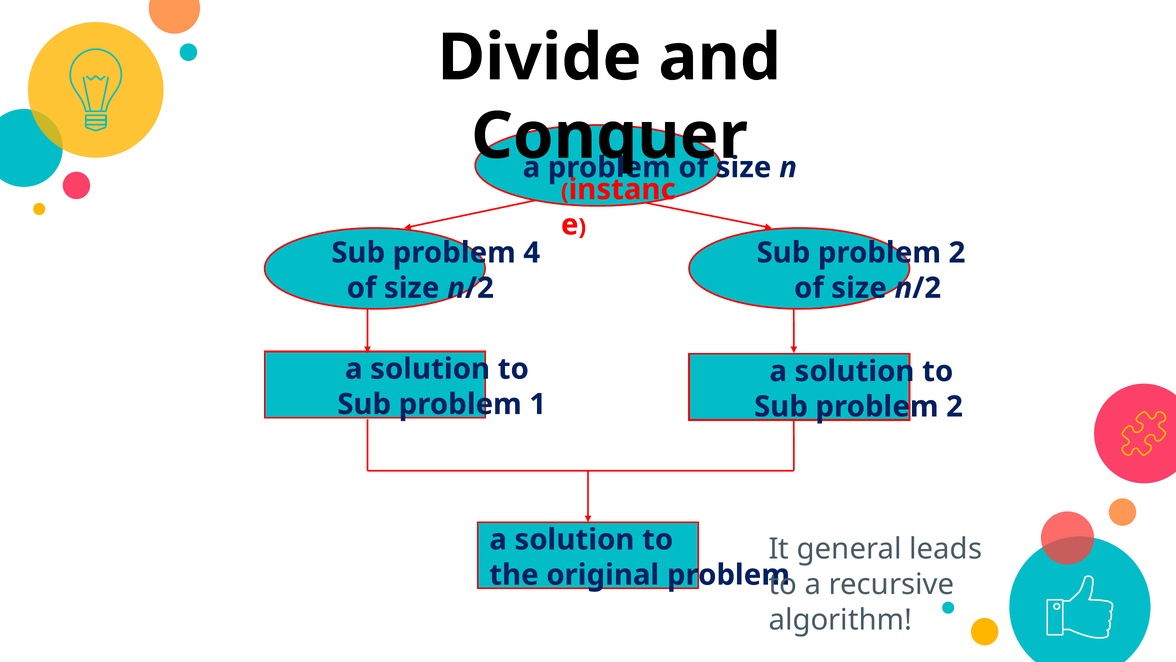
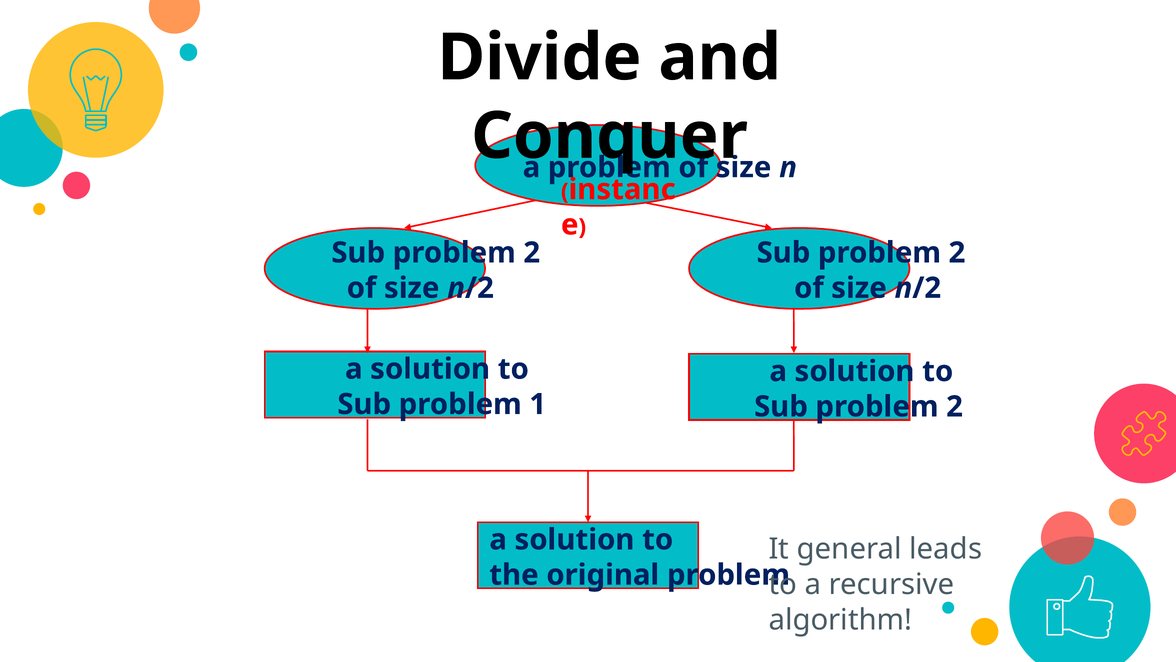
4 at (532, 253): 4 -> 2
